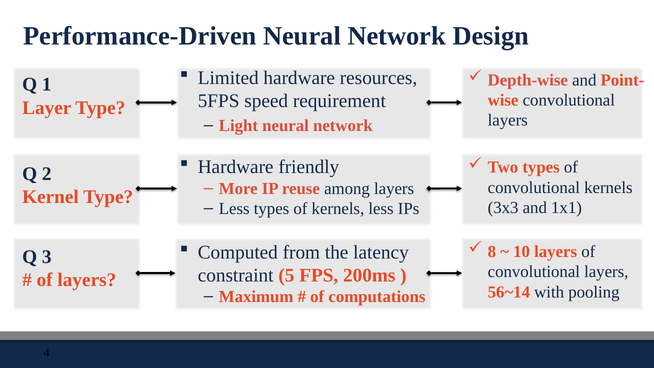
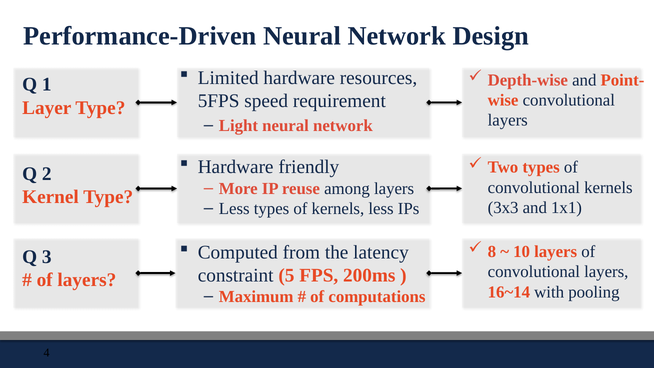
56~14: 56~14 -> 16~14
